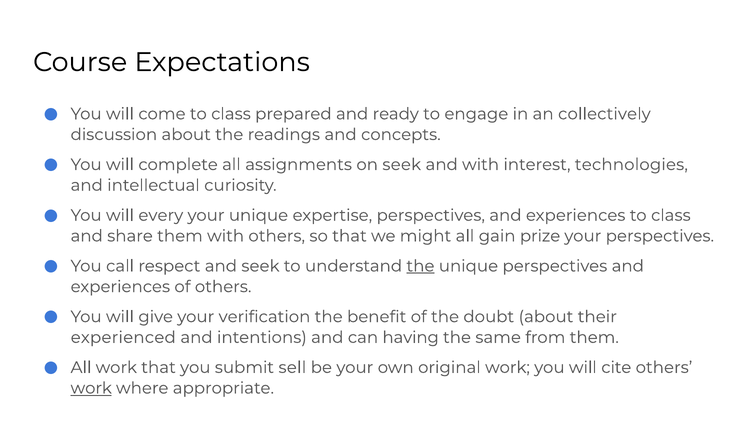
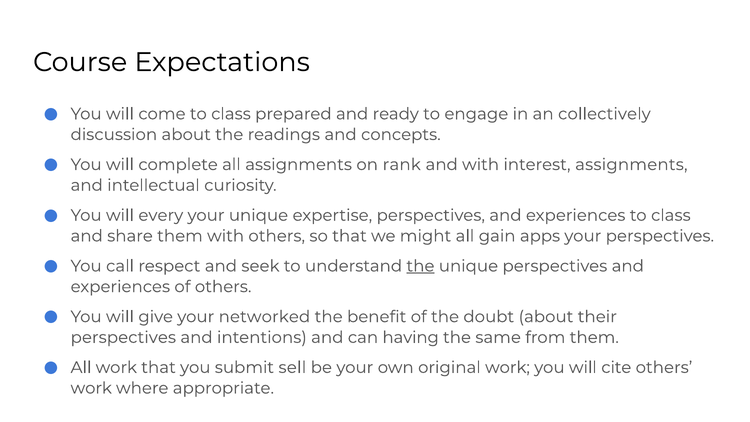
on seek: seek -> rank
interest technologies: technologies -> assignments
prize: prize -> apps
verification: verification -> networked
experienced at (123, 337): experienced -> perspectives
work at (91, 388) underline: present -> none
